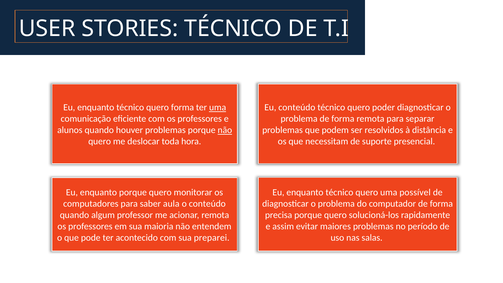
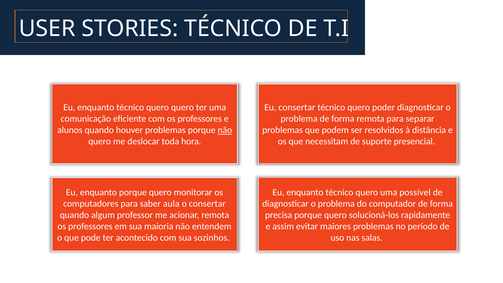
Eu conteúdo: conteúdo -> consertar
quero forma: forma -> quero
uma at (218, 108) underline: present -> none
o conteúdo: conteúdo -> consertar
preparei: preparei -> sozinhos
